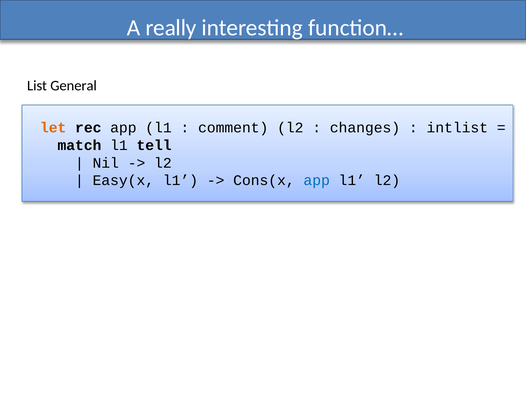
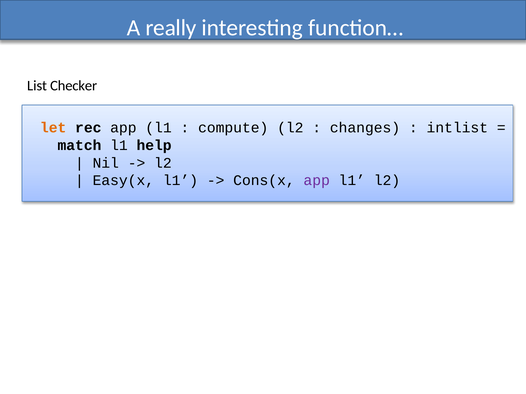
General: General -> Checker
comment: comment -> compute
tell: tell -> help
app at (317, 181) colour: blue -> purple
